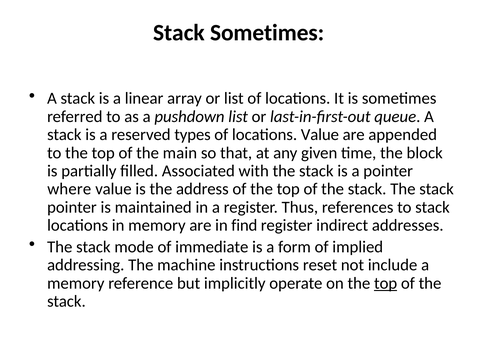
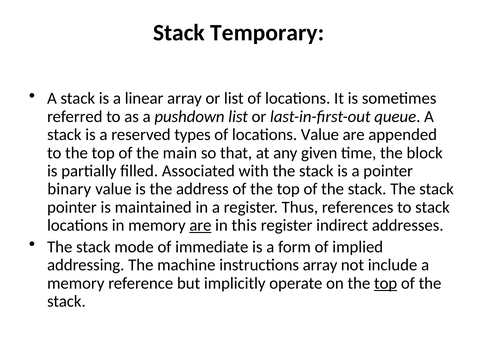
Stack Sometimes: Sometimes -> Temporary
where: where -> binary
are at (200, 225) underline: none -> present
find: find -> this
instructions reset: reset -> array
